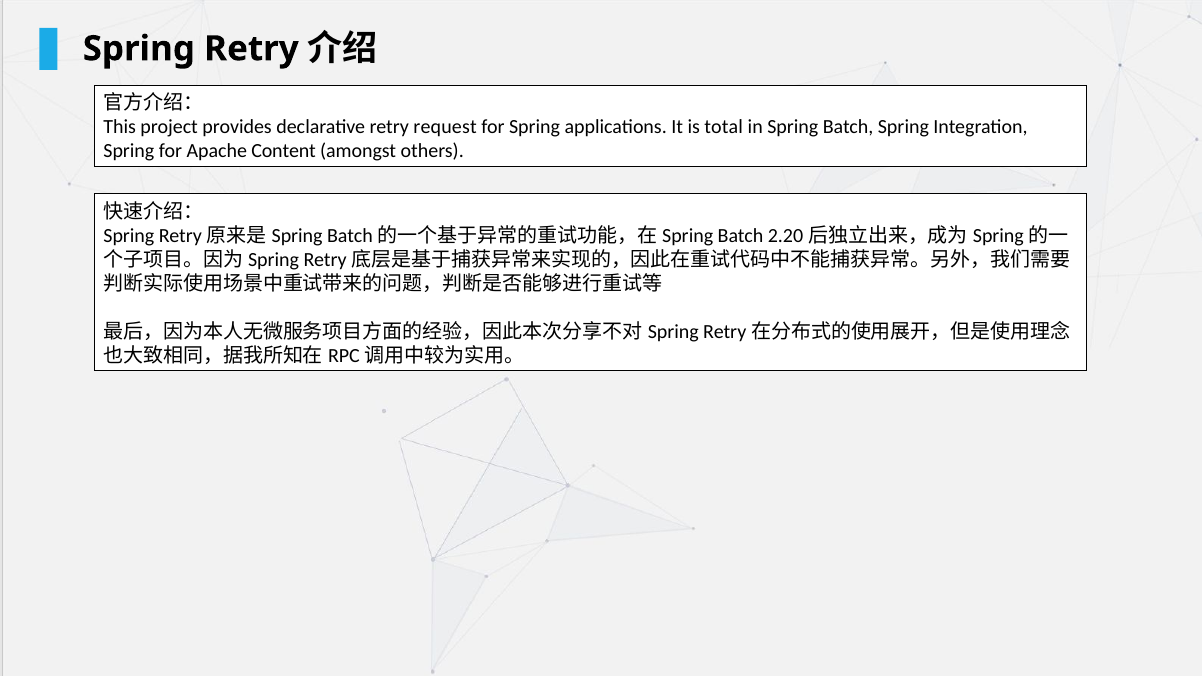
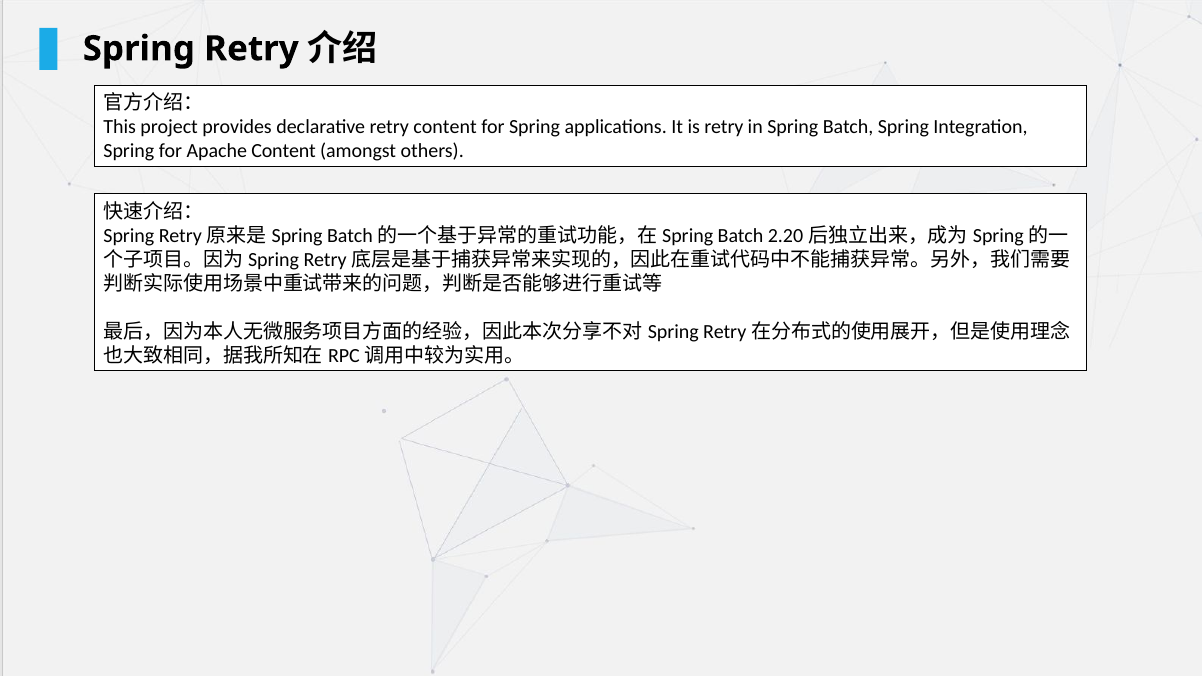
retry request: request -> content
is total: total -> retry
